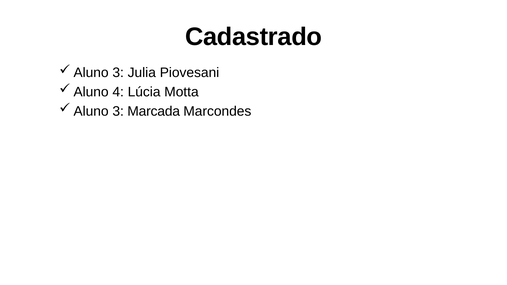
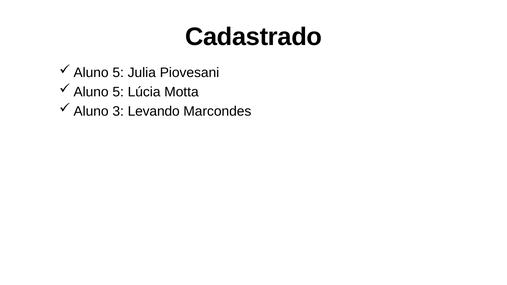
3 at (118, 73): 3 -> 5
4 at (118, 92): 4 -> 5
Marcada: Marcada -> Levando
